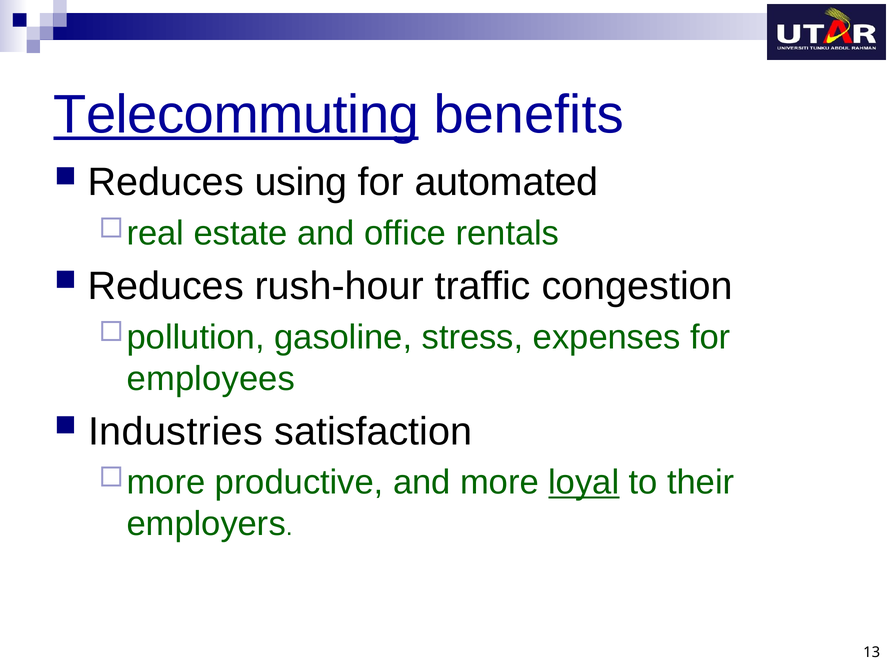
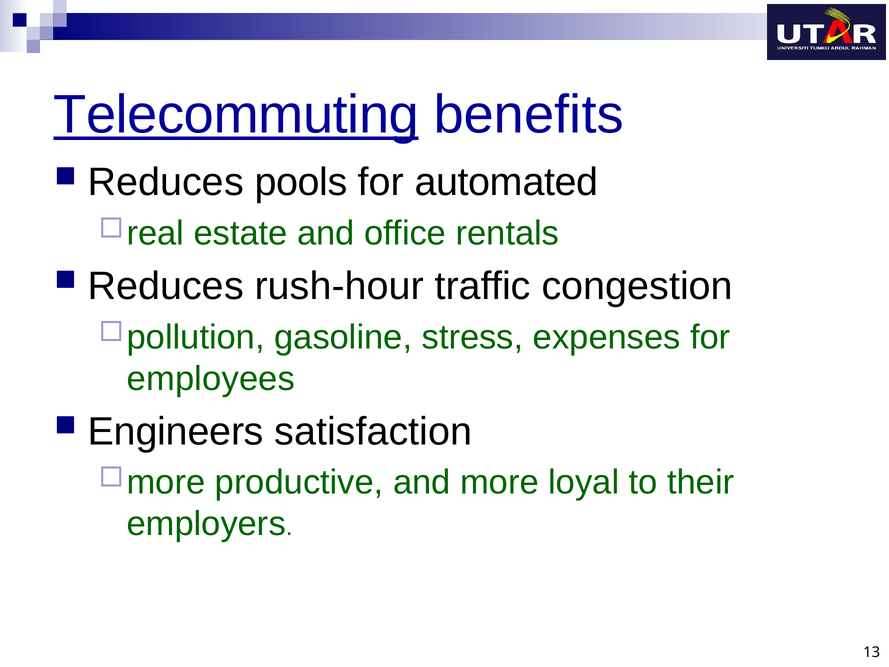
using: using -> pools
Industries: Industries -> Engineers
loyal underline: present -> none
